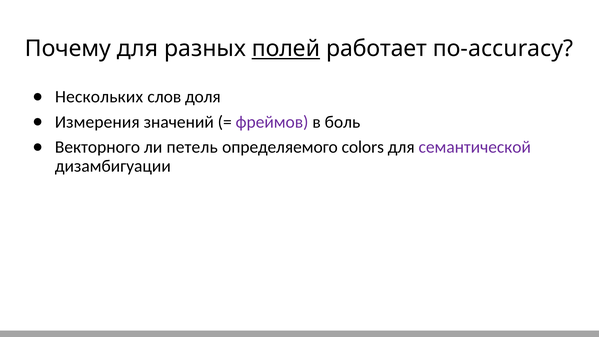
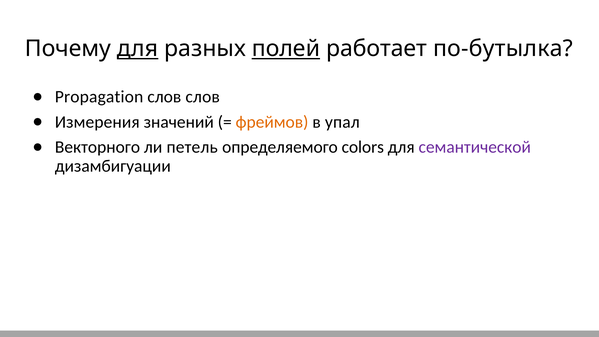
для at (138, 49) underline: none -> present
по-accuracy: по-accuracy -> по-бутылка
Нескольких: Нескольких -> Propagation
слов доля: доля -> слов
фреймов colour: purple -> orange
боль: боль -> упал
